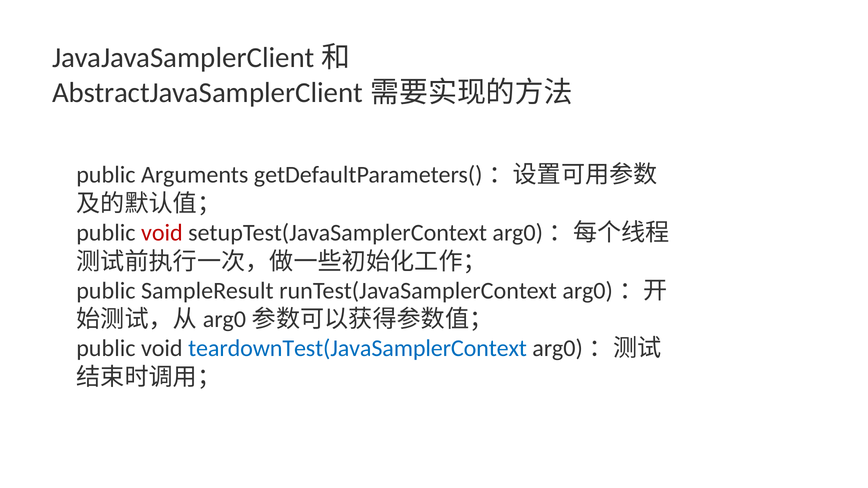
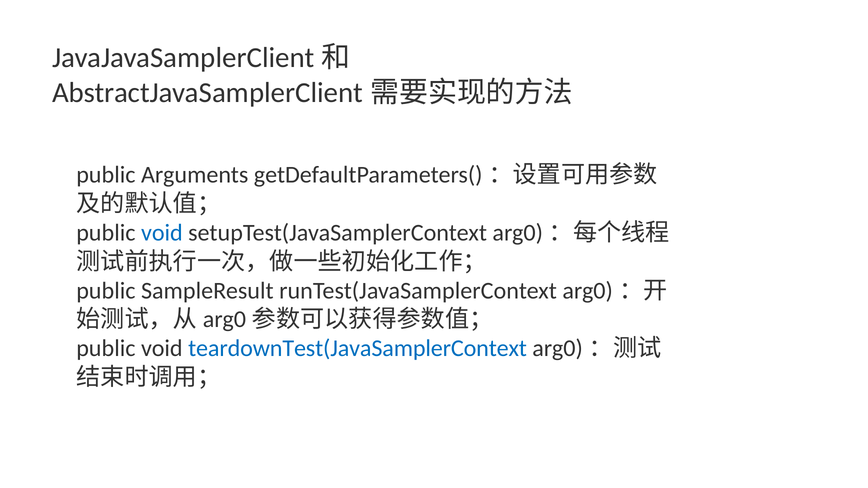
void at (162, 233) colour: red -> blue
